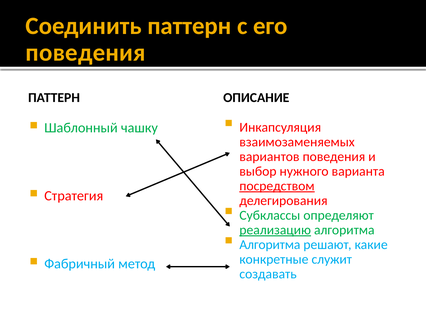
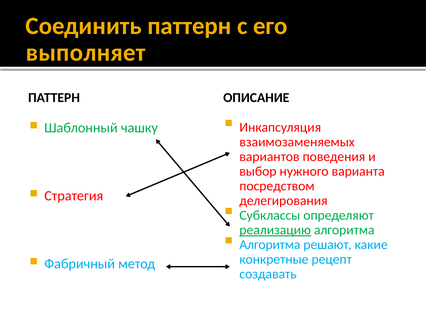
поведения at (86, 53): поведения -> выполняет
посредством underline: present -> none
служит: служит -> рецепт
